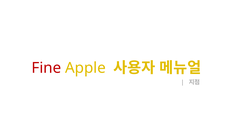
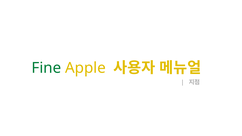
Fine colour: red -> green
